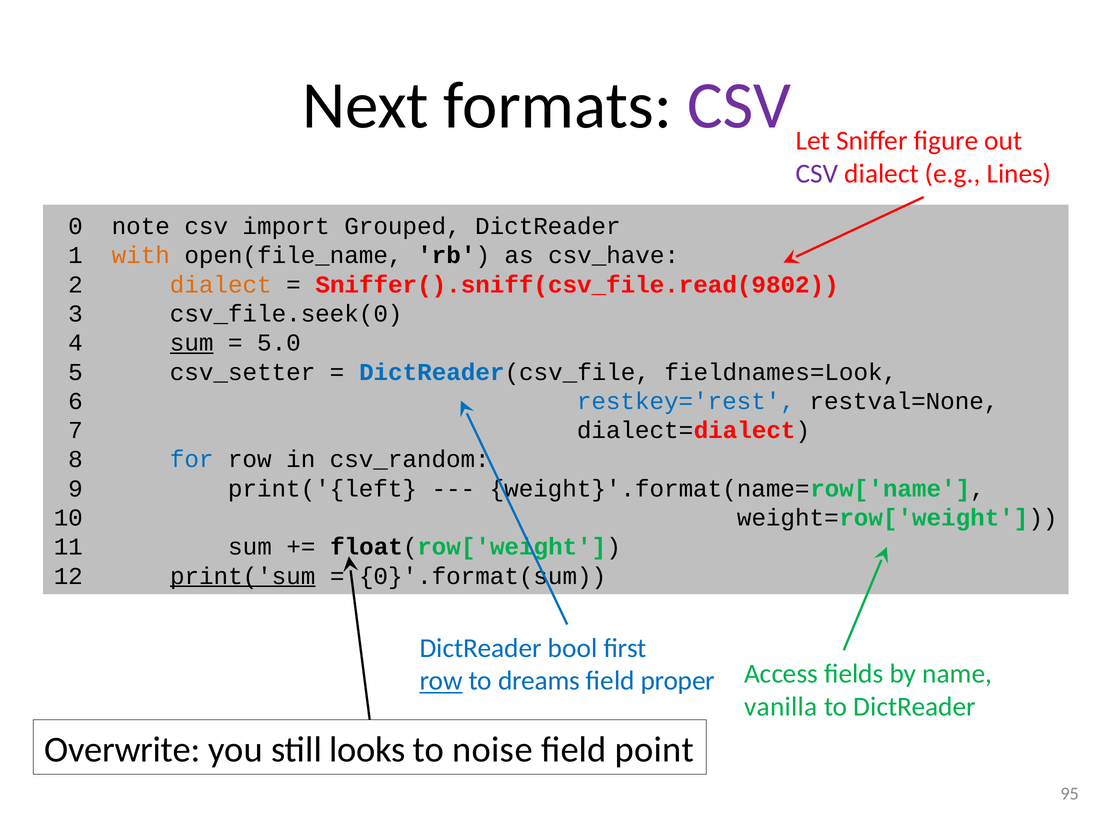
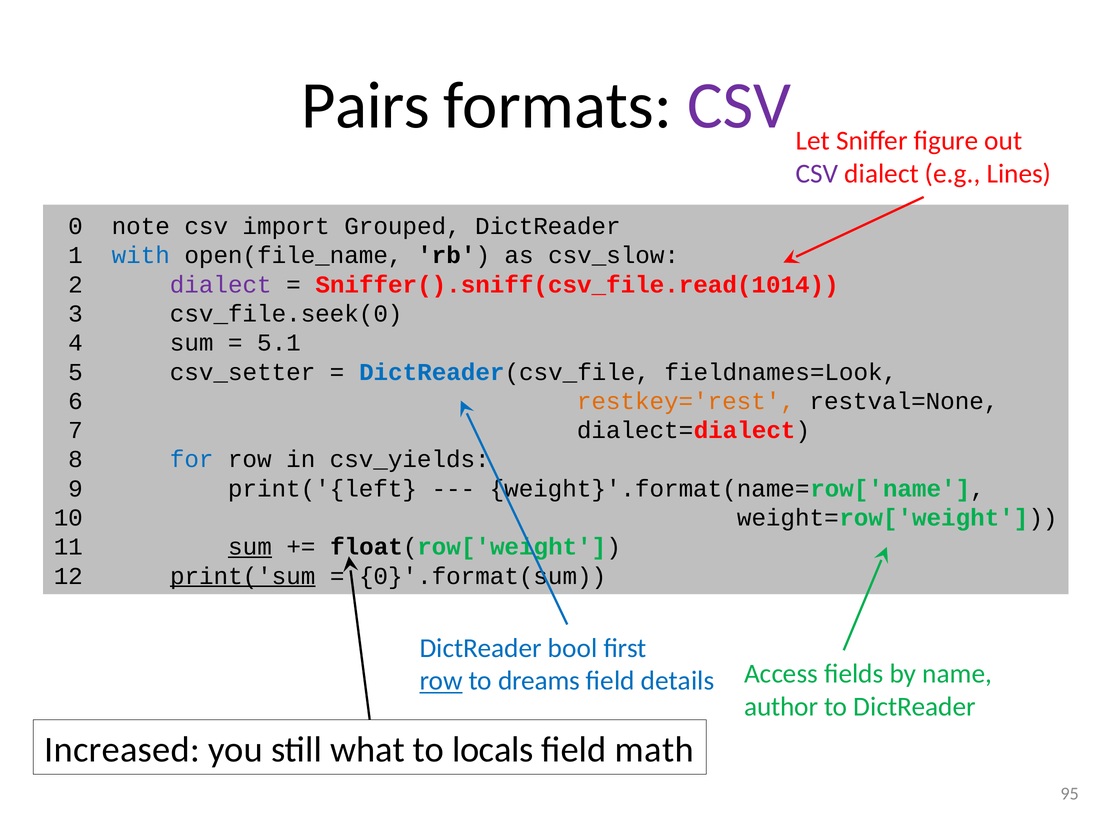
Next: Next -> Pairs
with colour: orange -> blue
csv_have: csv_have -> csv_slow
dialect at (221, 285) colour: orange -> purple
Sniffer().sniff(csv_file.read(9802: Sniffer().sniff(csv_file.read(9802 -> Sniffer().sniff(csv_file.read(1014
sum at (192, 343) underline: present -> none
5.0: 5.0 -> 5.1
restkey='rest colour: blue -> orange
csv_random: csv_random -> csv_yields
sum at (250, 547) underline: none -> present
proper: proper -> details
vanilla: vanilla -> author
Overwrite: Overwrite -> Increased
looks: looks -> what
noise: noise -> locals
point: point -> math
